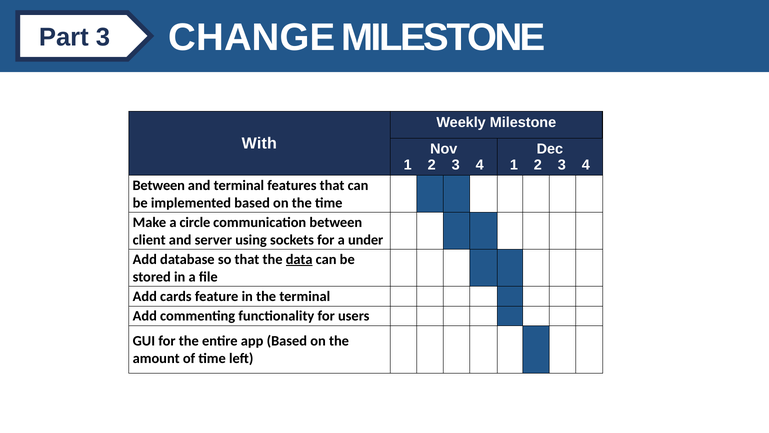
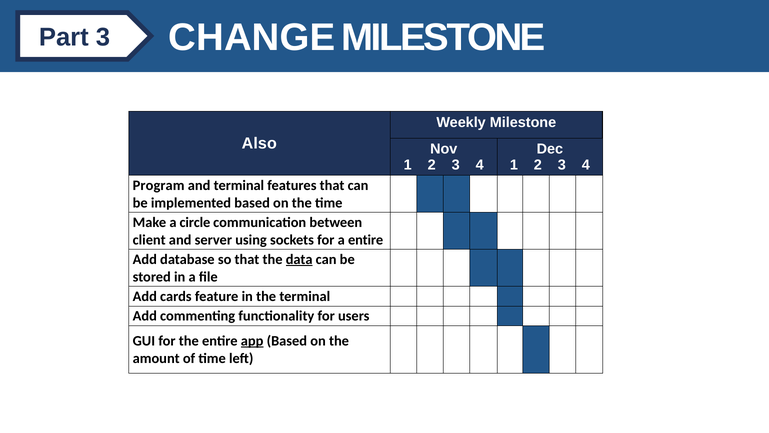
With: With -> Also
Between at (159, 185): Between -> Program
a under: under -> entire
app underline: none -> present
